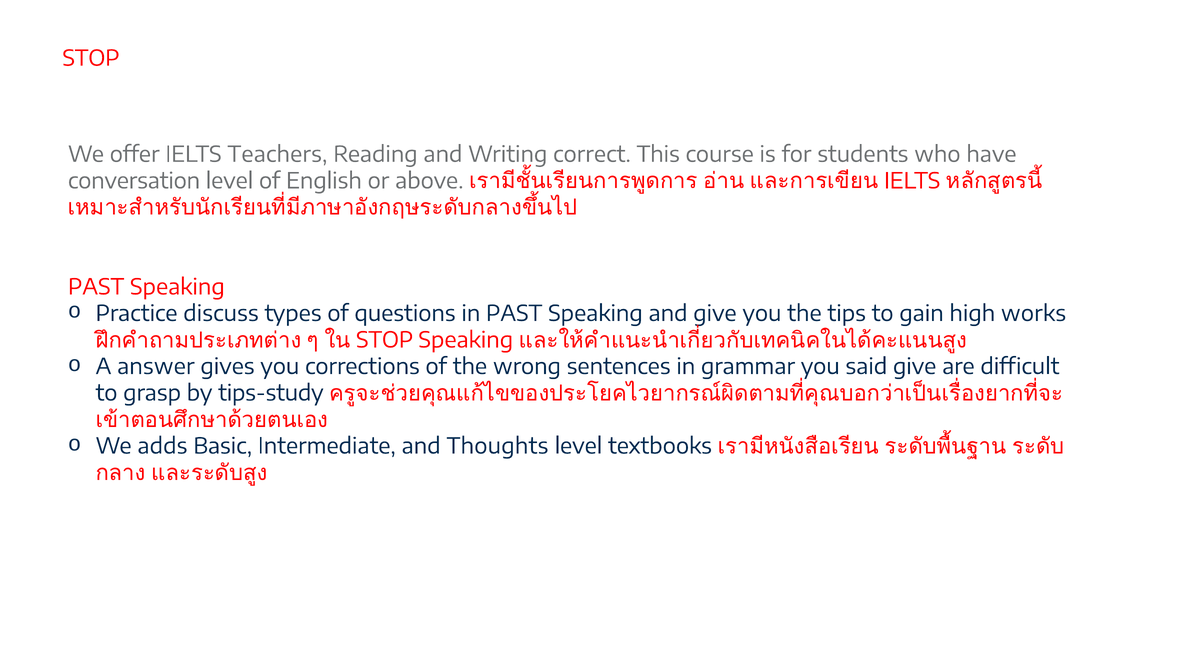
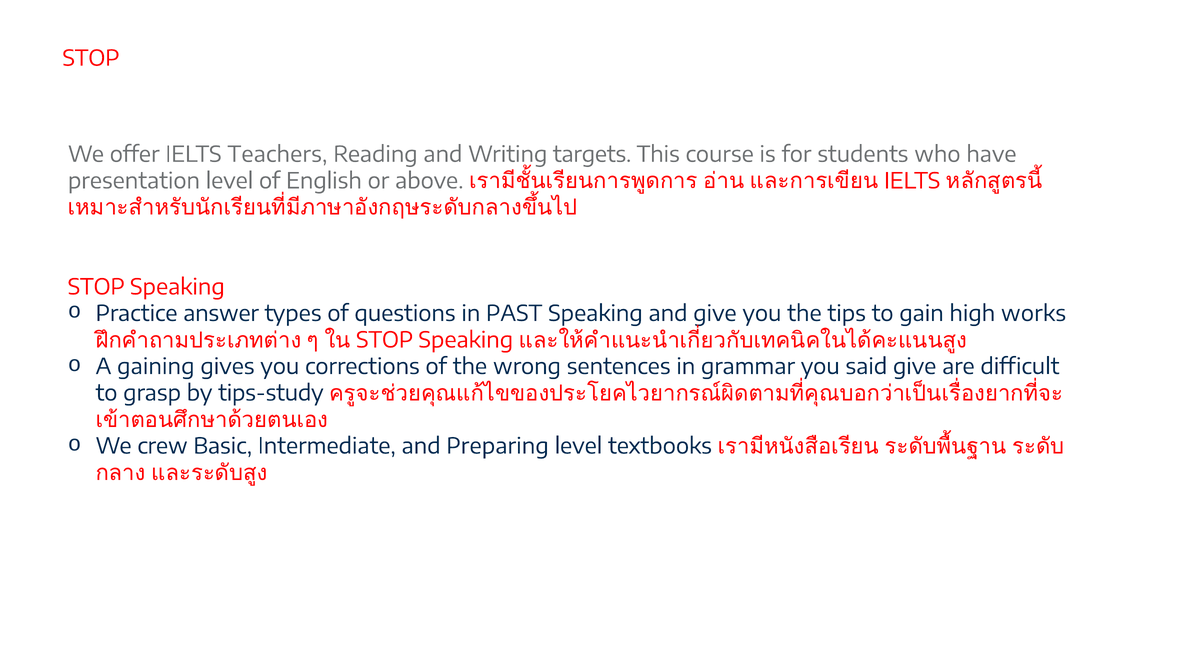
correct: correct -> targets
conversation: conversation -> presentation
PAST at (96, 287): PAST -> STOP
discuss: discuss -> answer
answer: answer -> gaining
adds: adds -> crew
Thoughts: Thoughts -> Preparing
